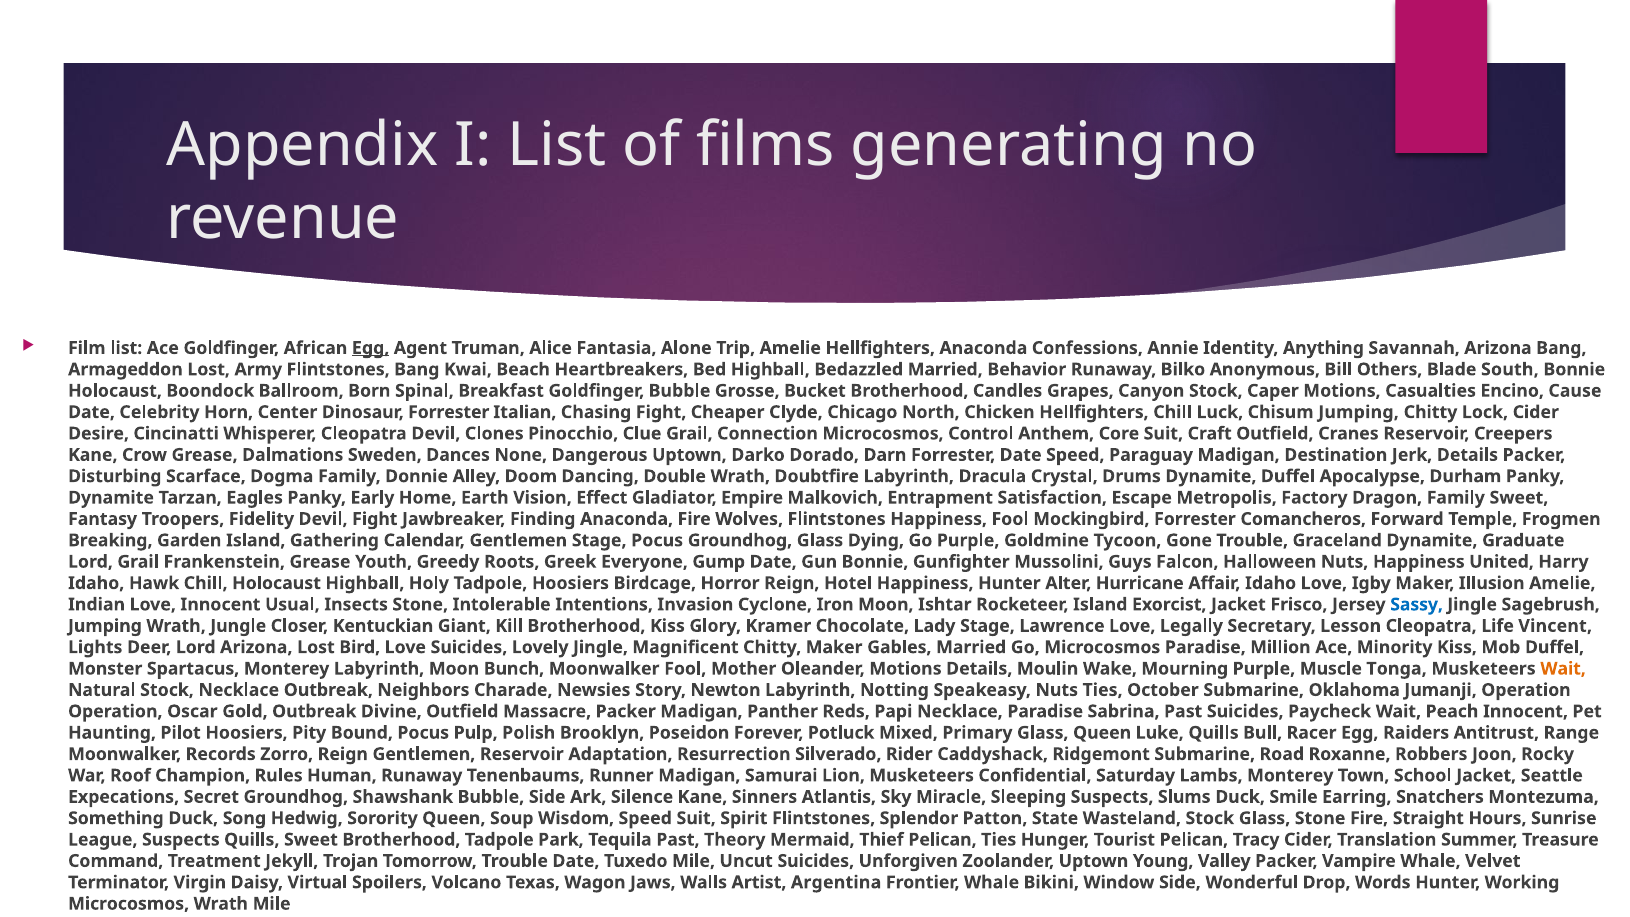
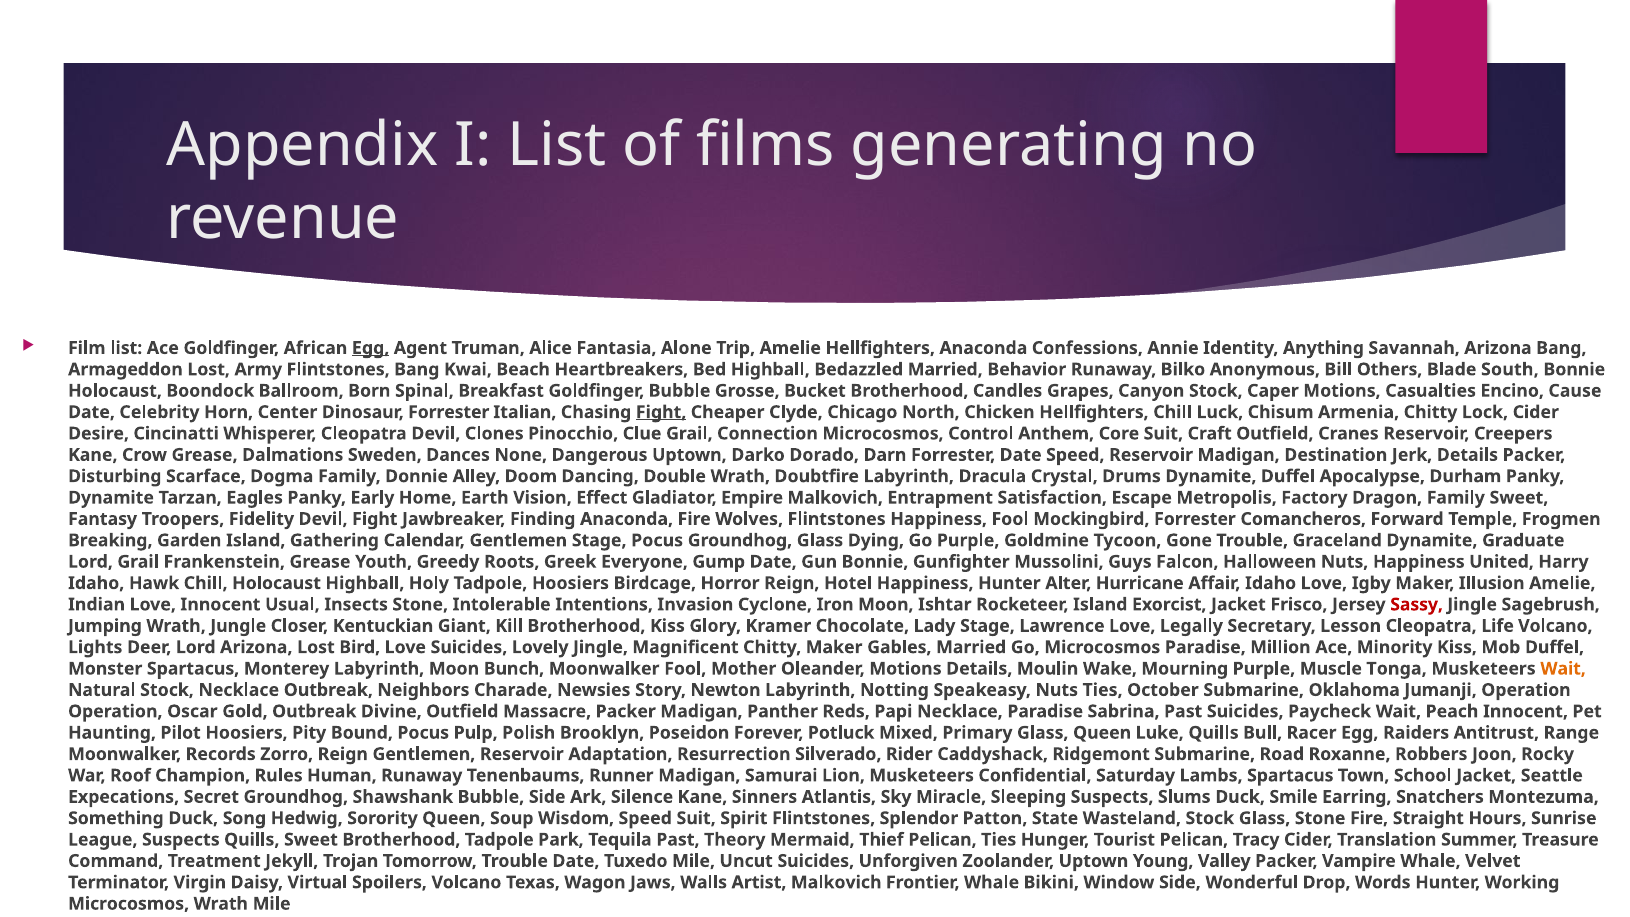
Fight at (661, 412) underline: none -> present
Chisum Jumping: Jumping -> Armenia
Speed Paraguay: Paraguay -> Reservoir
Sassy colour: blue -> red
Life Vincent: Vincent -> Volcano
Lambs Monterey: Monterey -> Spartacus
Artist Argentina: Argentina -> Malkovich
